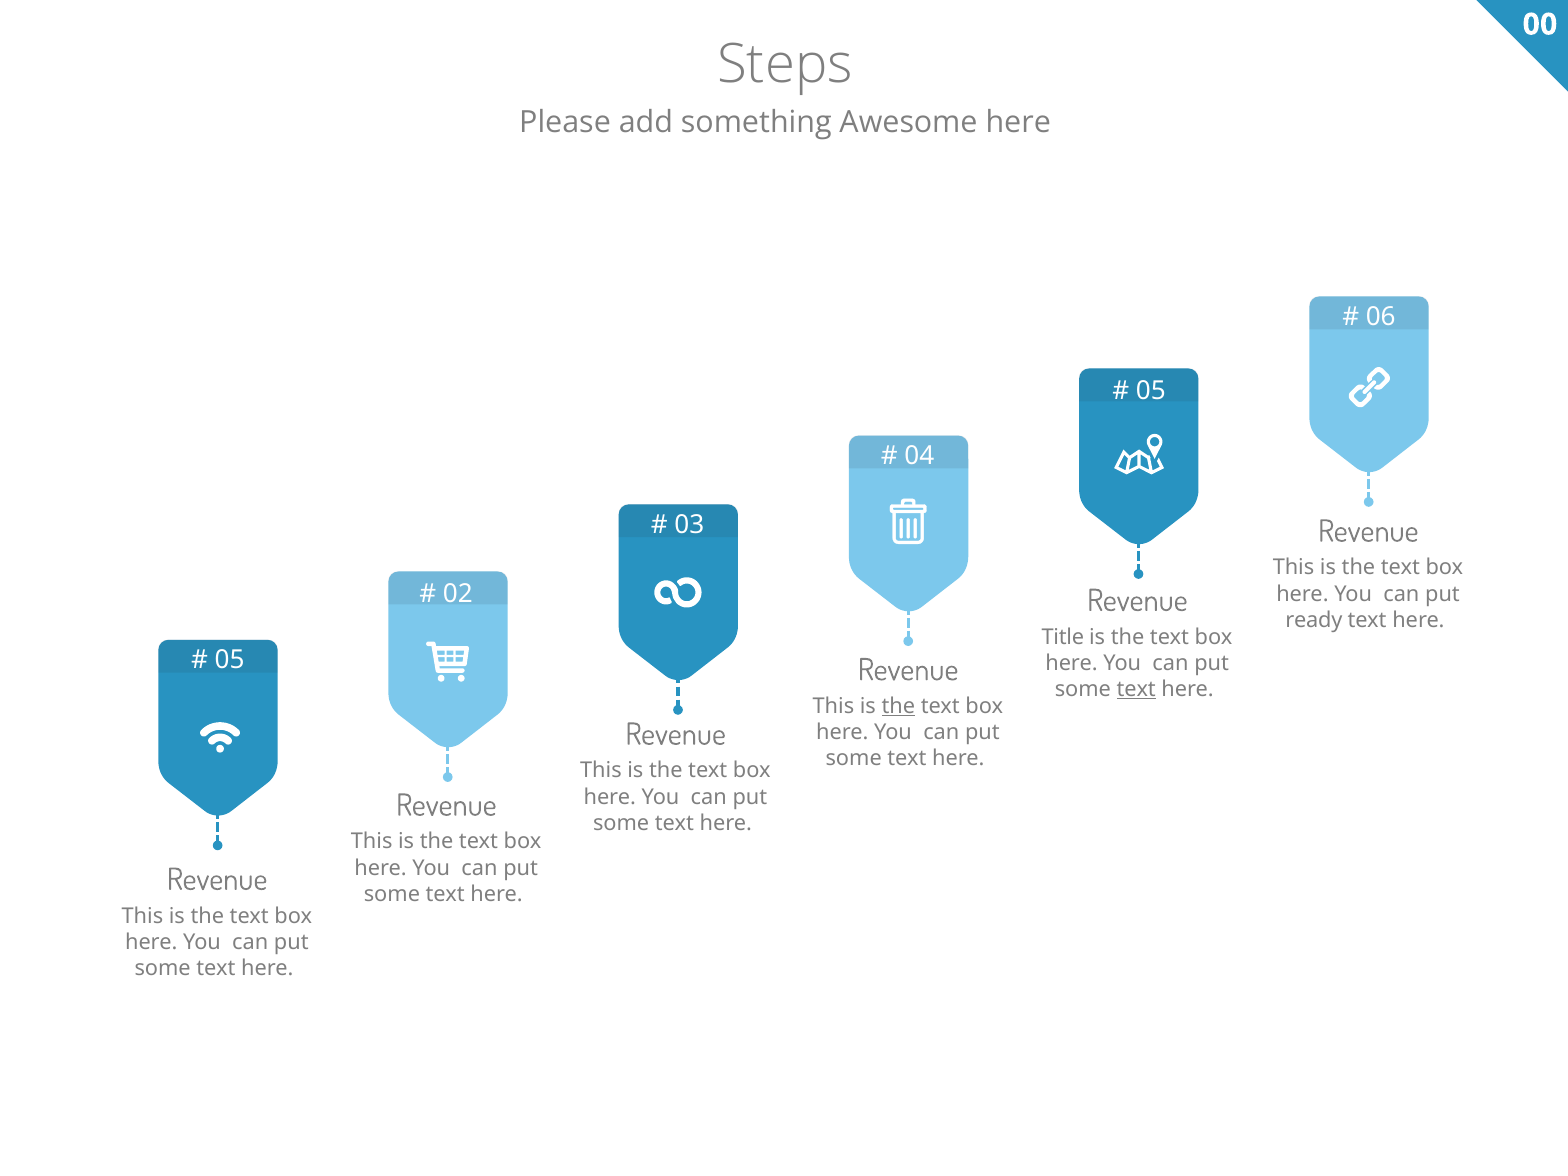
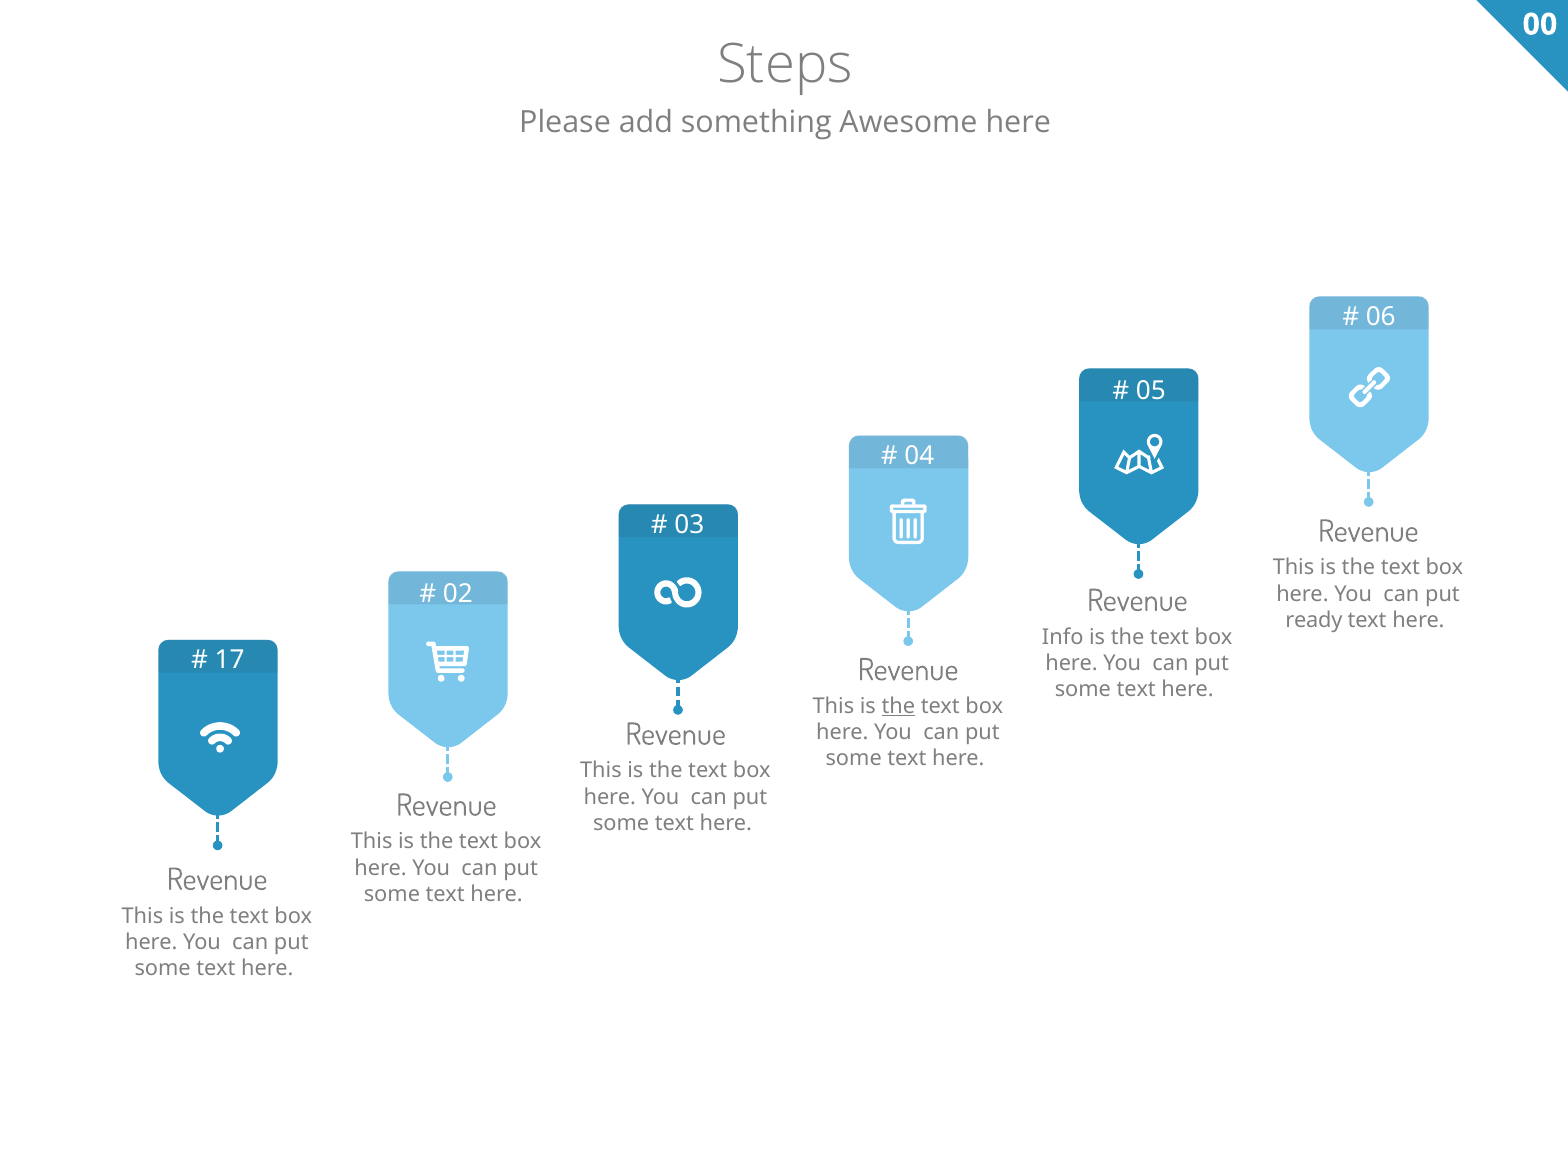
Title: Title -> Info
05 at (230, 660): 05 -> 17
text at (1136, 689) underline: present -> none
